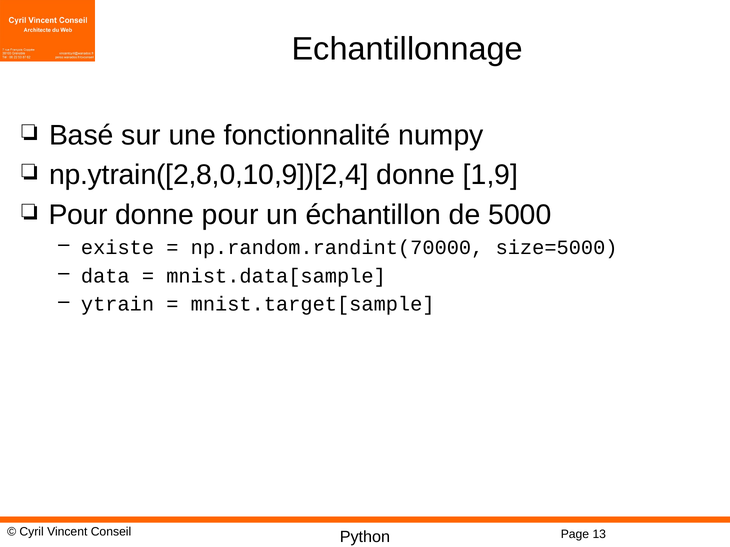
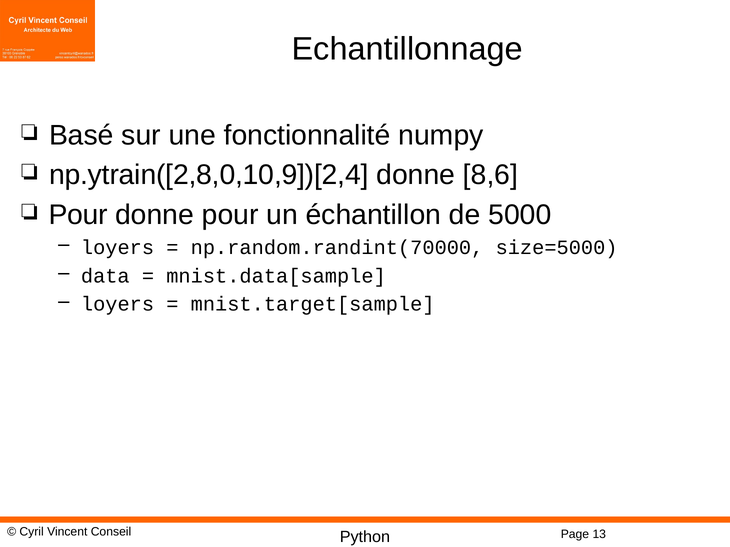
1,9: 1,9 -> 8,6
existe at (118, 248): existe -> loyers
ytrain at (118, 305): ytrain -> loyers
